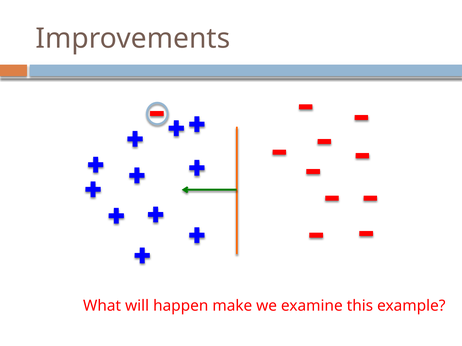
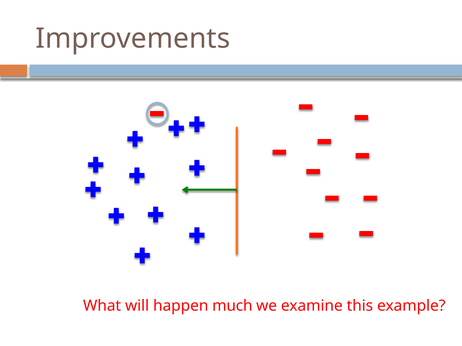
make: make -> much
